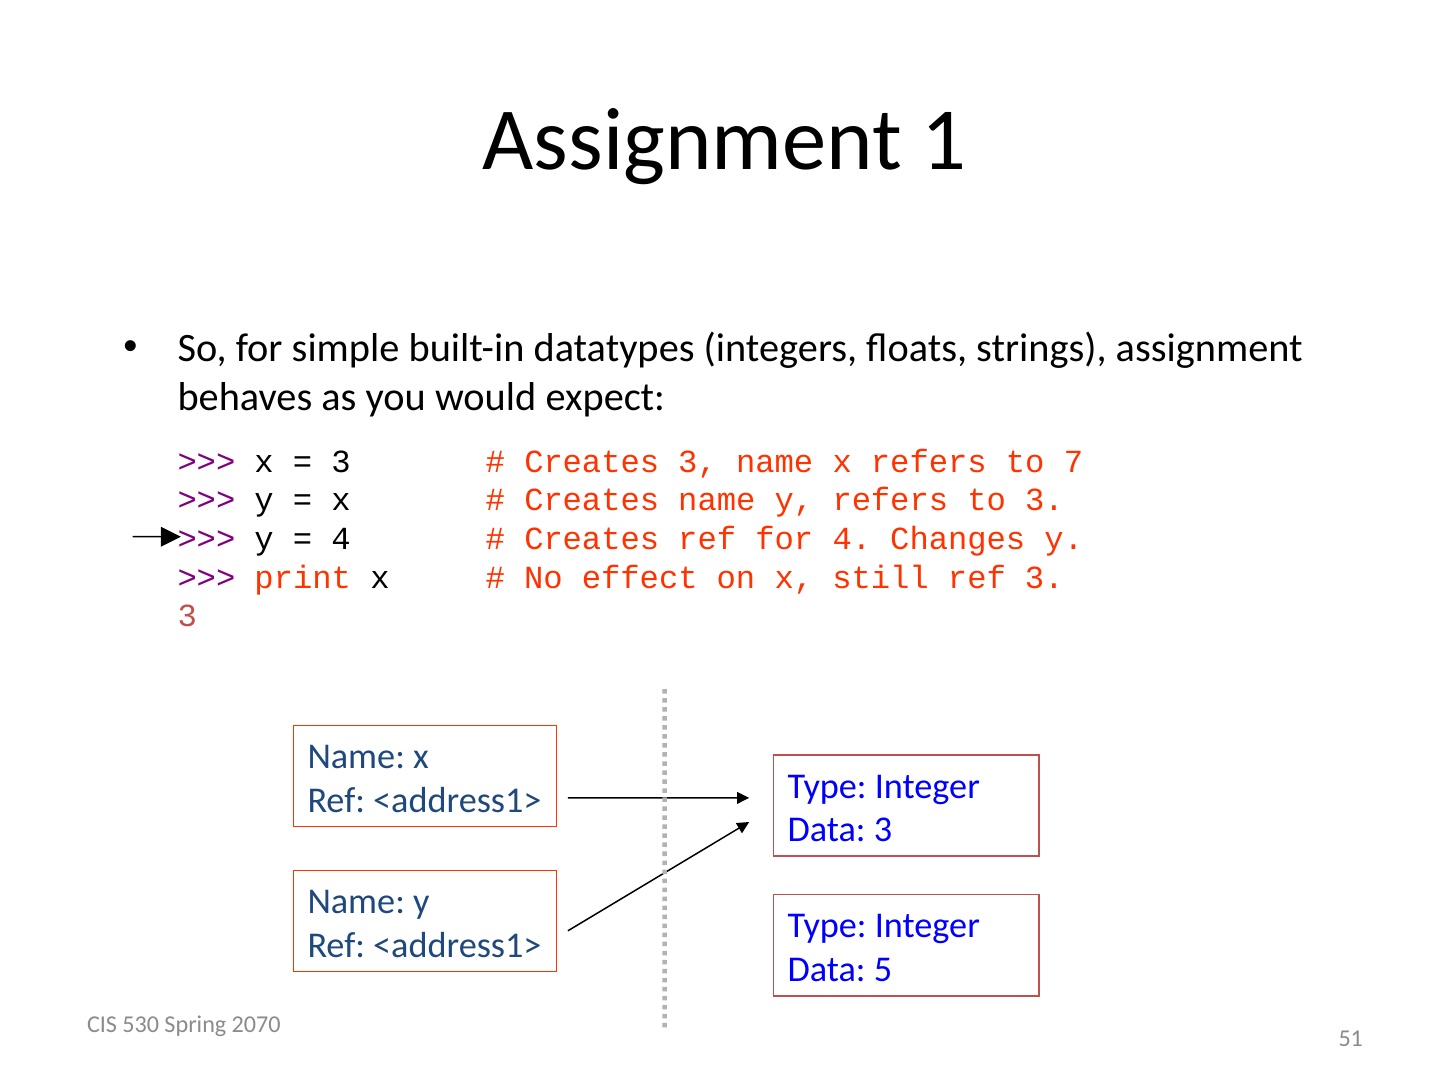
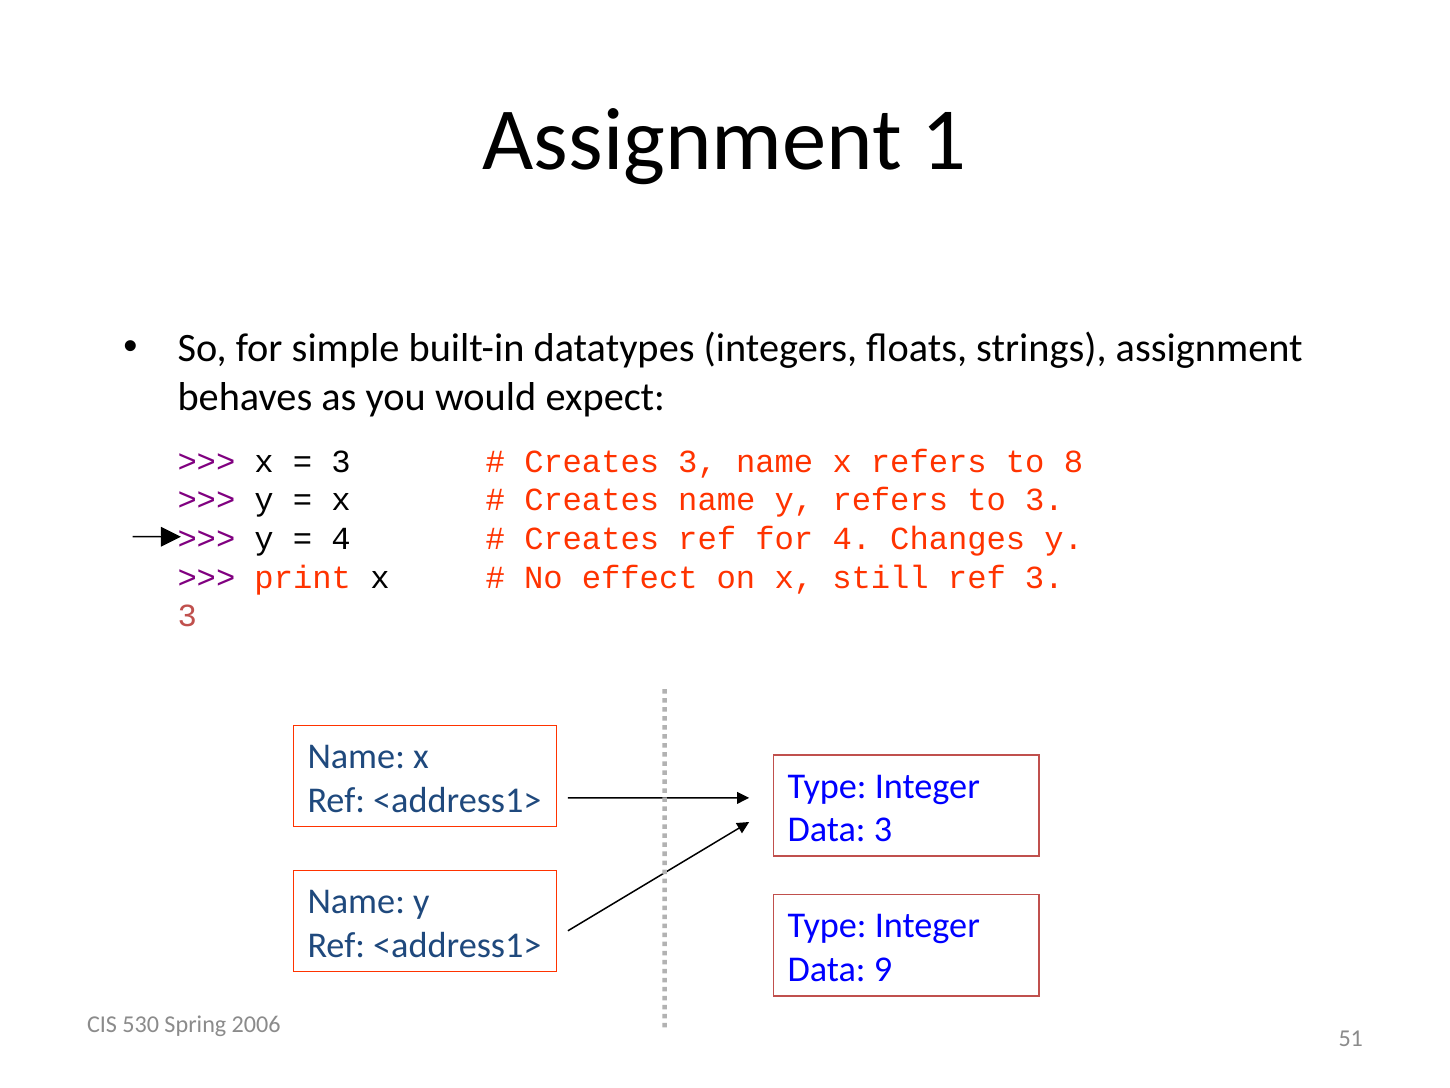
7: 7 -> 8
5: 5 -> 9
2070: 2070 -> 2006
